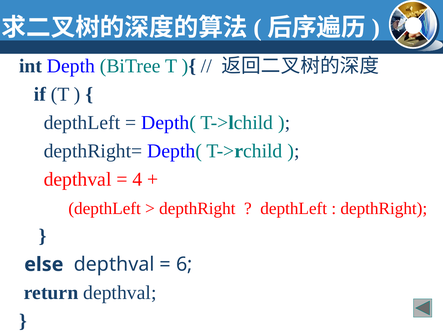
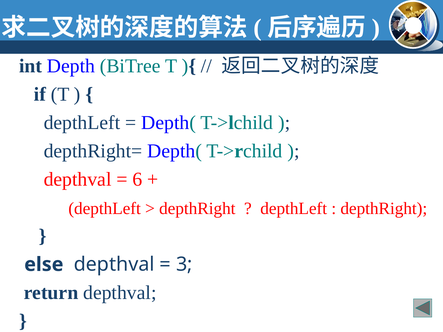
4: 4 -> 6
6: 6 -> 3
